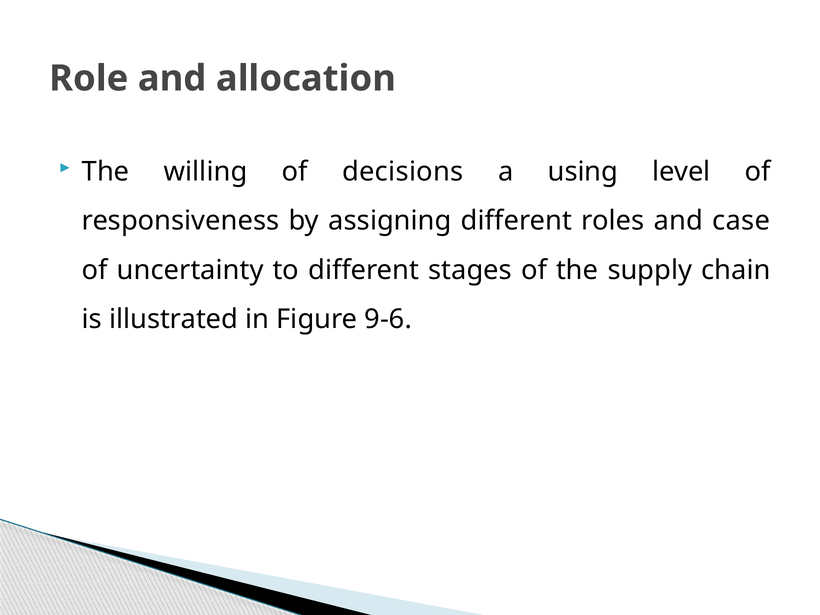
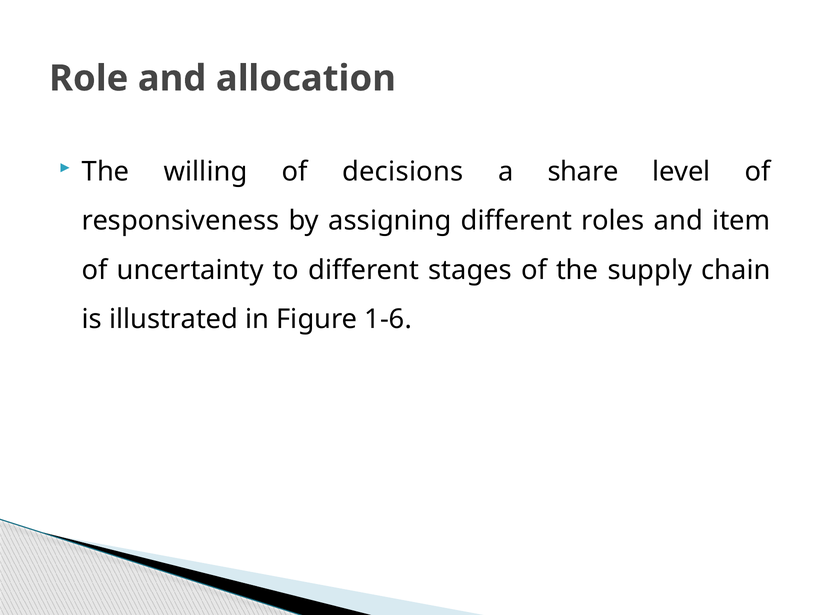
using: using -> share
case: case -> item
9-6: 9-6 -> 1-6
